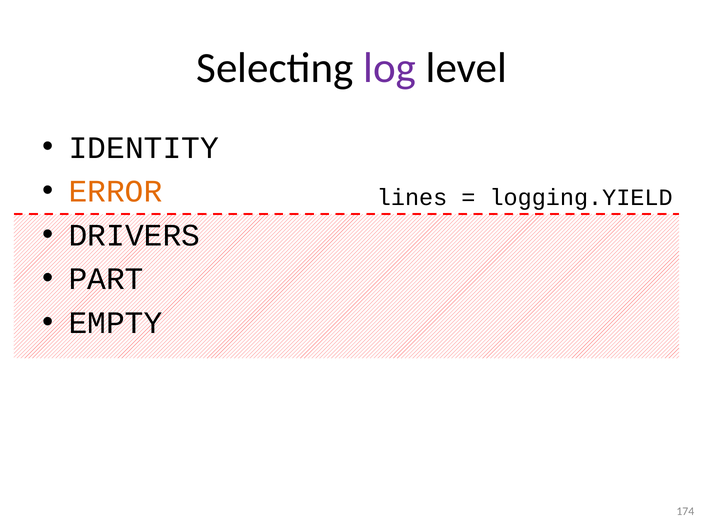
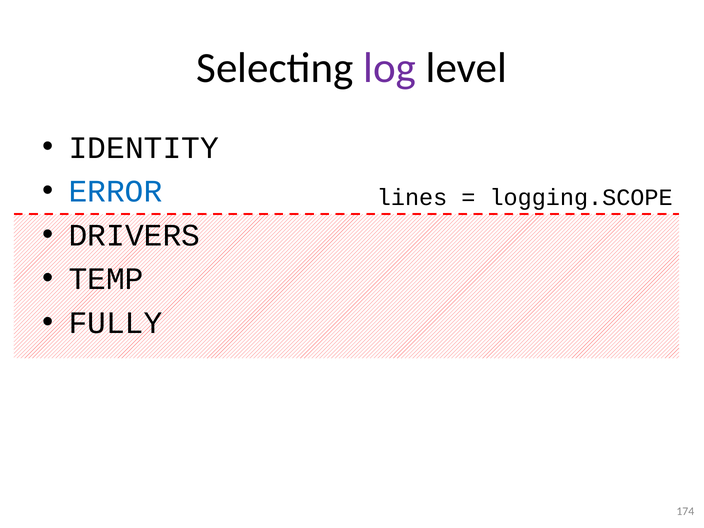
ERROR colour: orange -> blue
logging.YIELD: logging.YIELD -> logging.SCOPE
PART: PART -> TEMP
EMPTY: EMPTY -> FULLY
